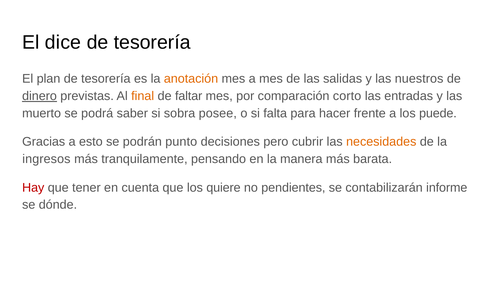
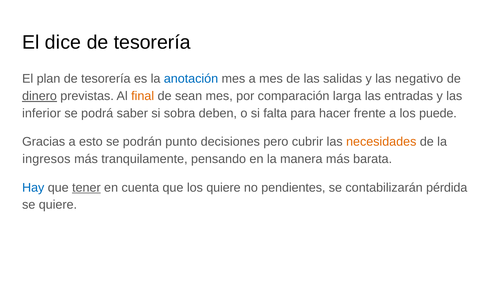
anotación colour: orange -> blue
nuestros: nuestros -> negativo
faltar: faltar -> sean
corto: corto -> larga
muerto: muerto -> inferior
posee: posee -> deben
Hay colour: red -> blue
tener underline: none -> present
informe: informe -> pérdida
se dónde: dónde -> quiere
